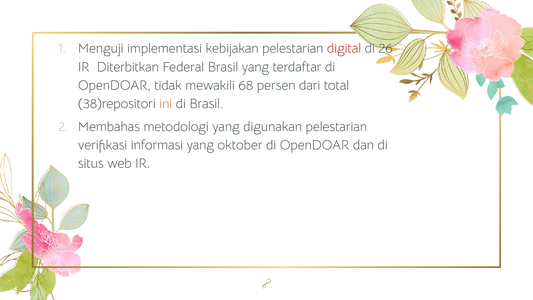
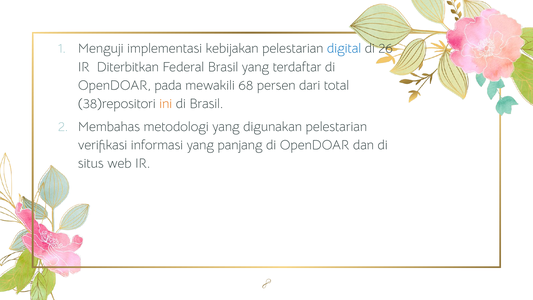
digital colour: red -> blue
tidak: tidak -> pada
oktober: oktober -> panjang
